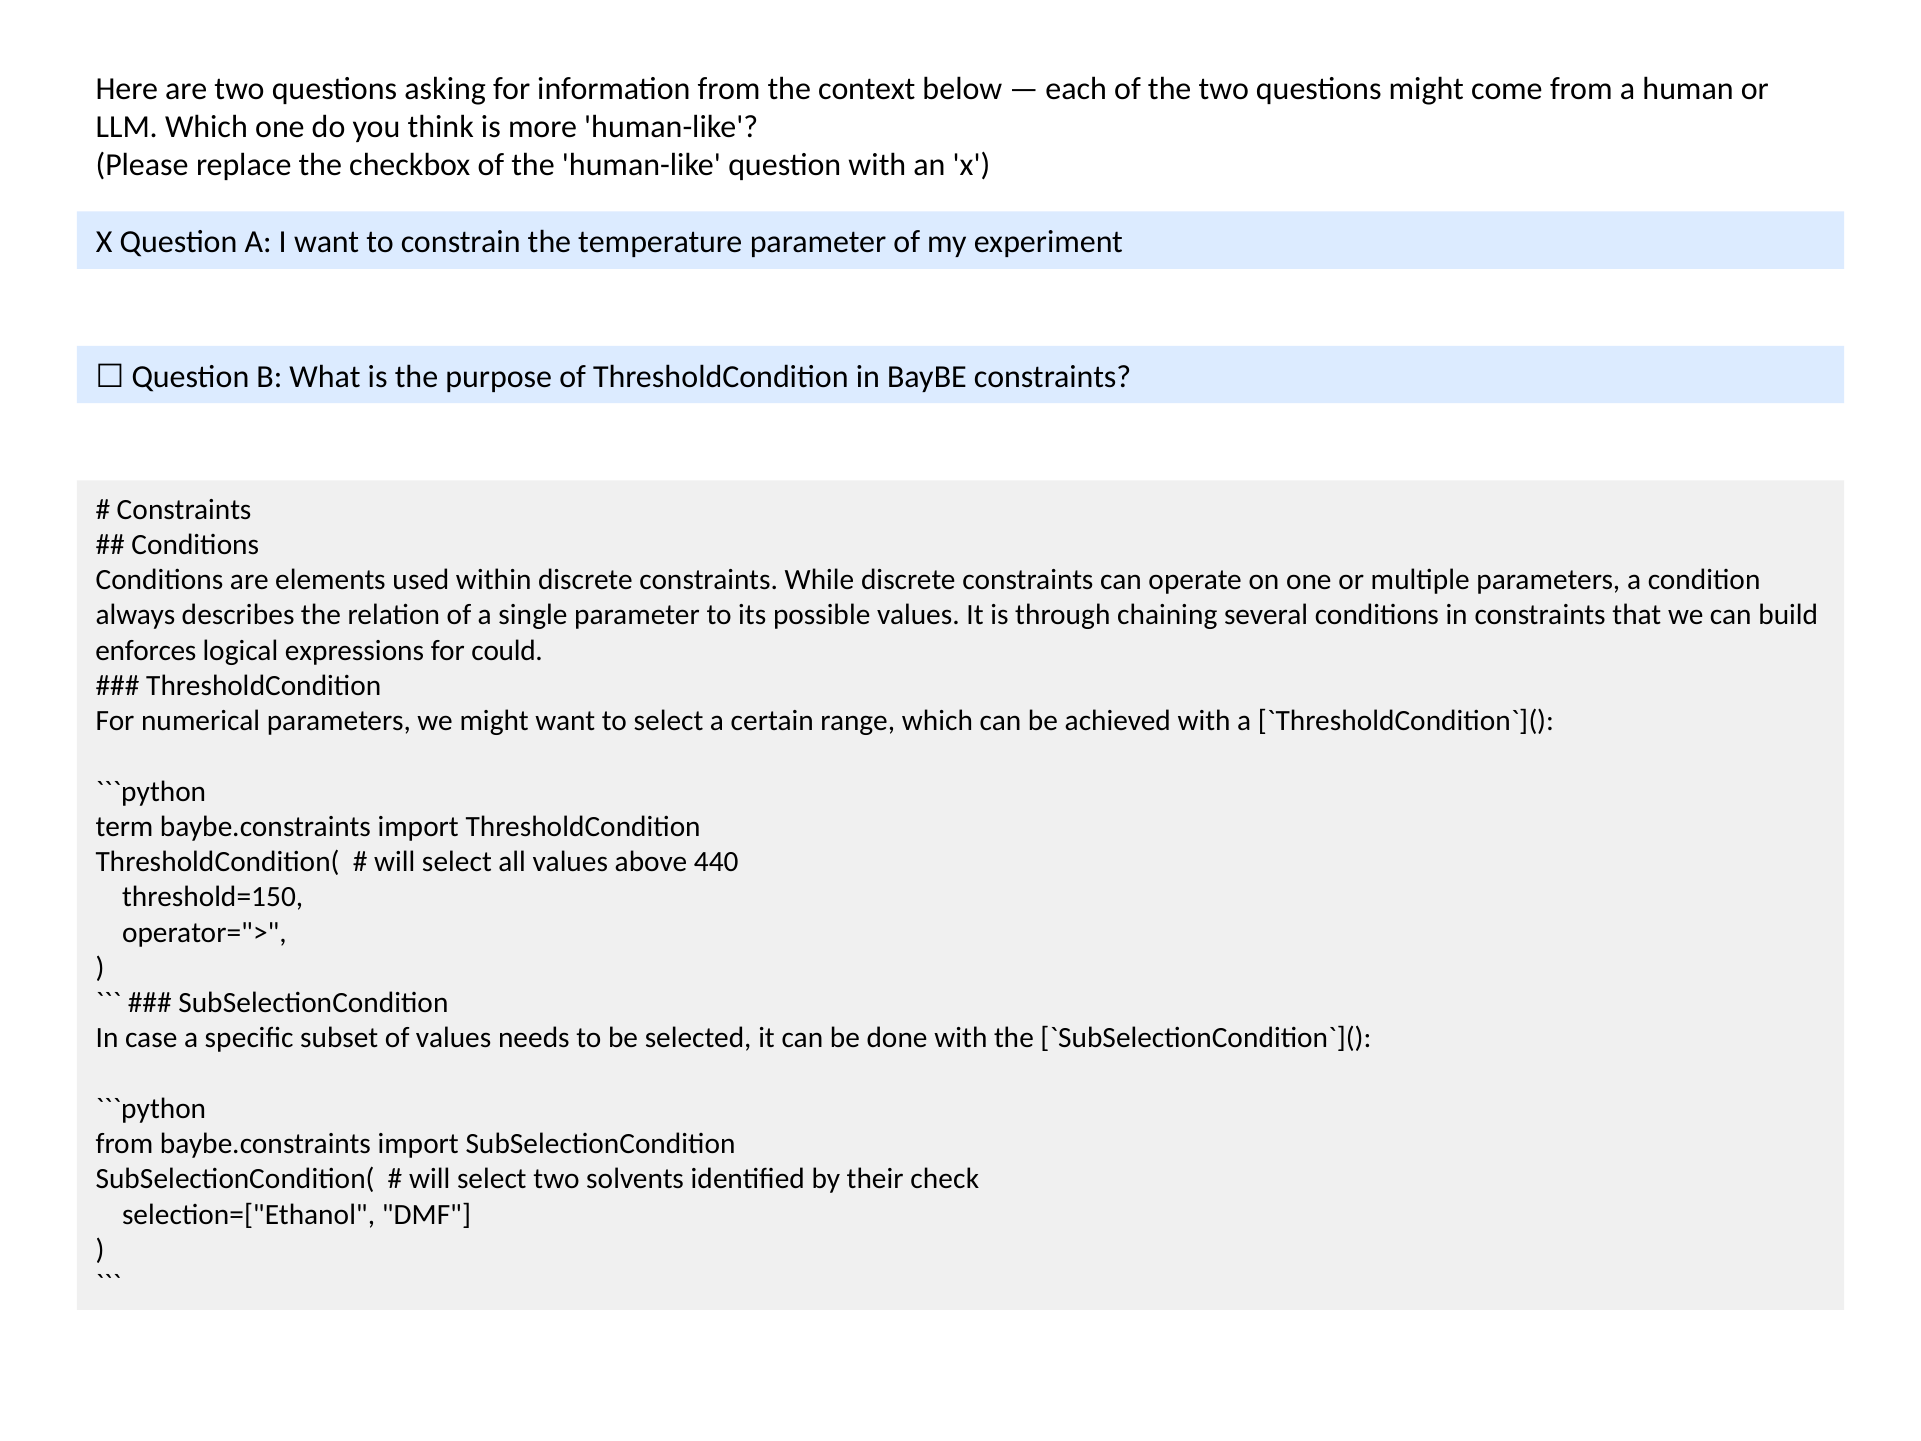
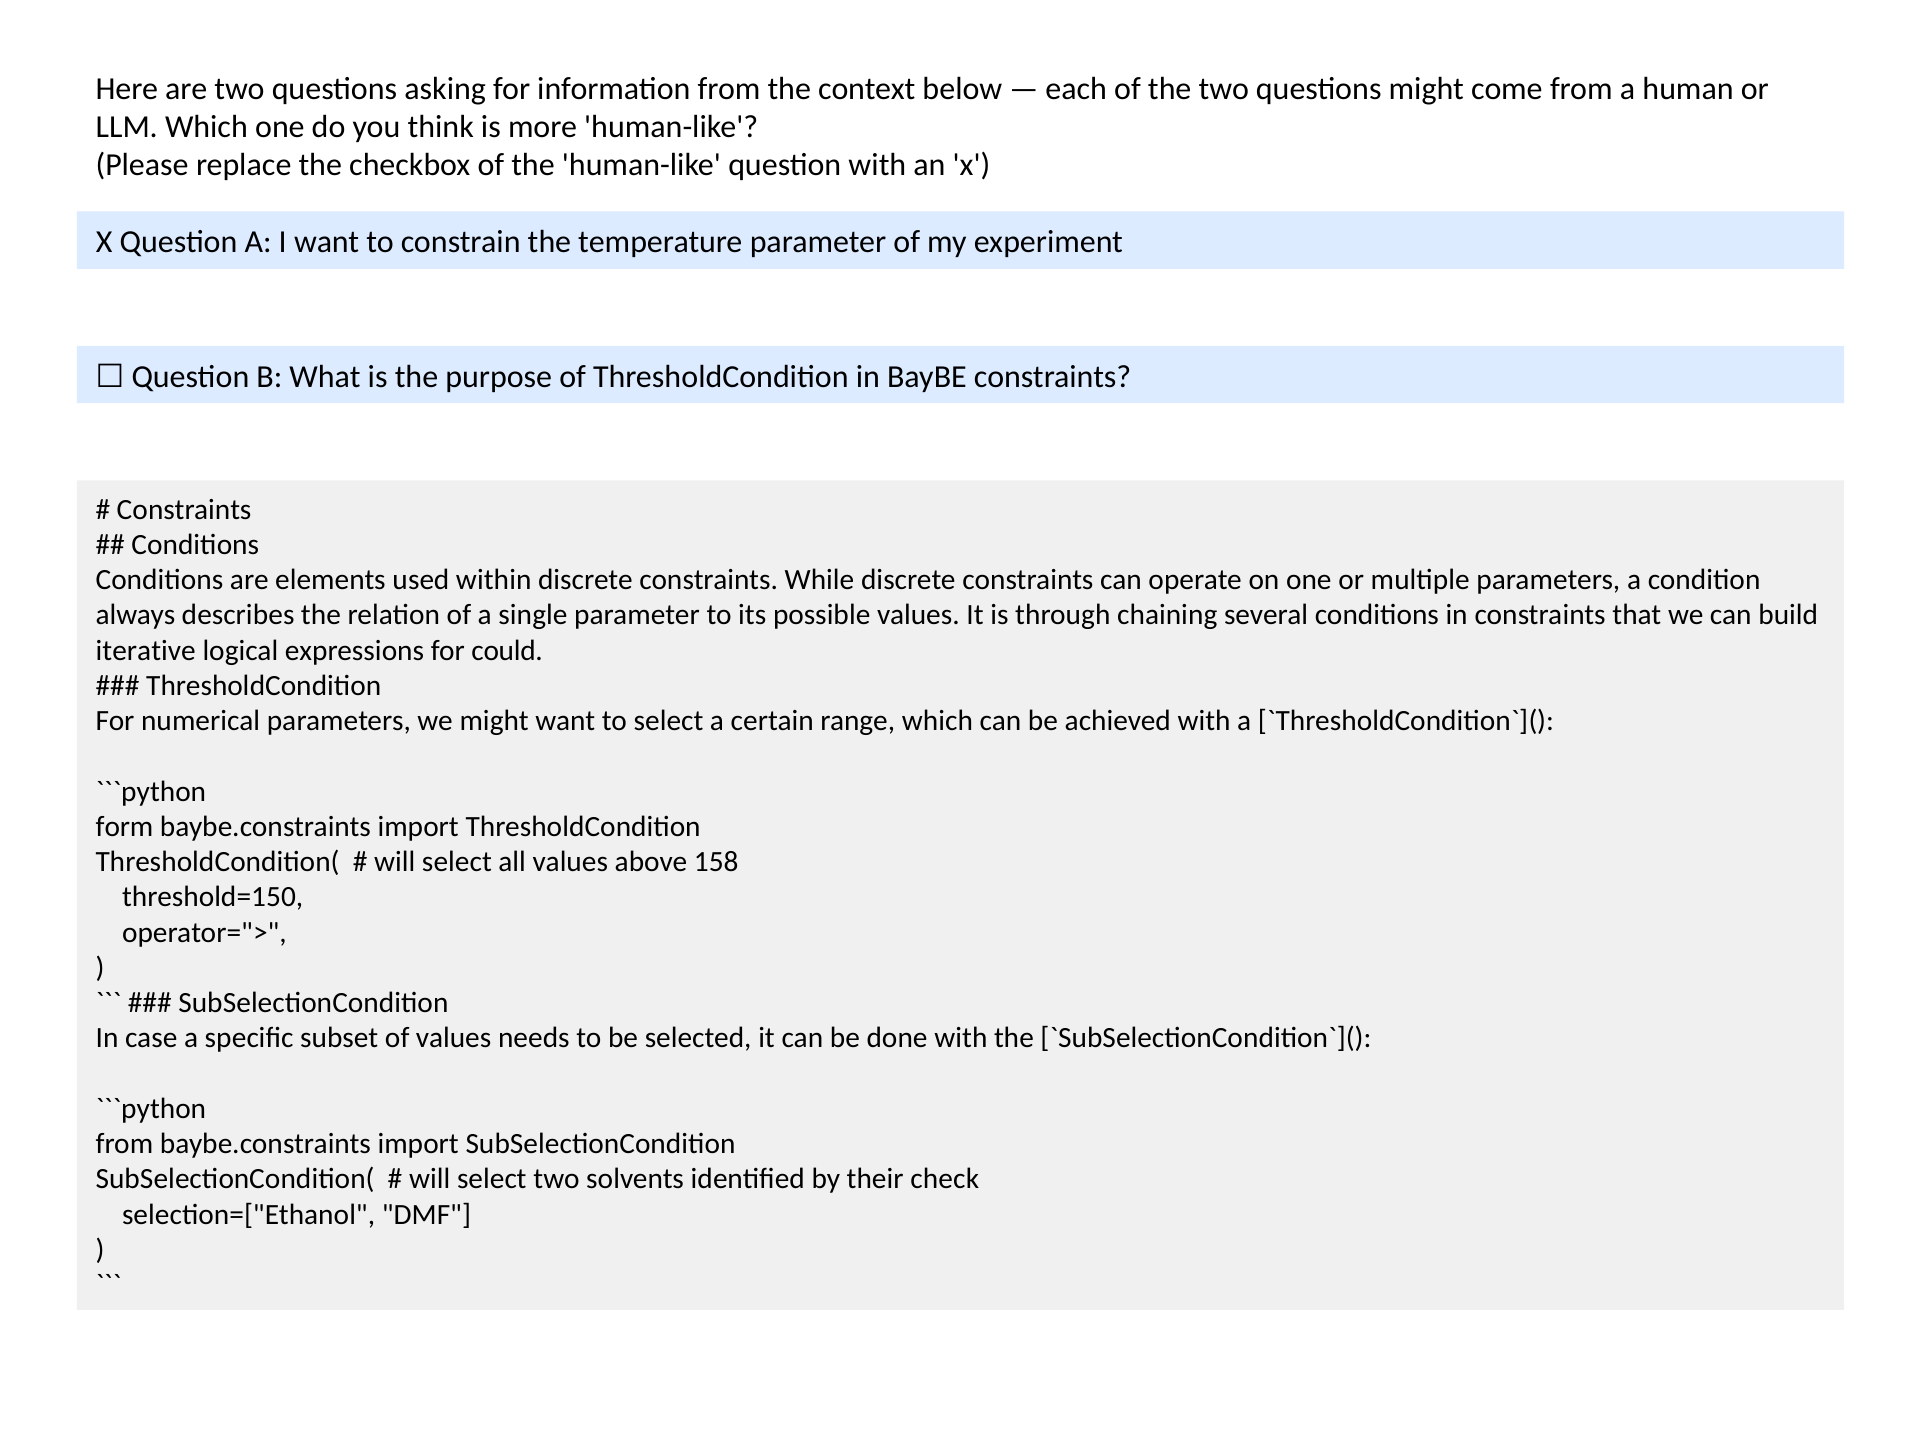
enforces: enforces -> iterative
term: term -> form
440: 440 -> 158
